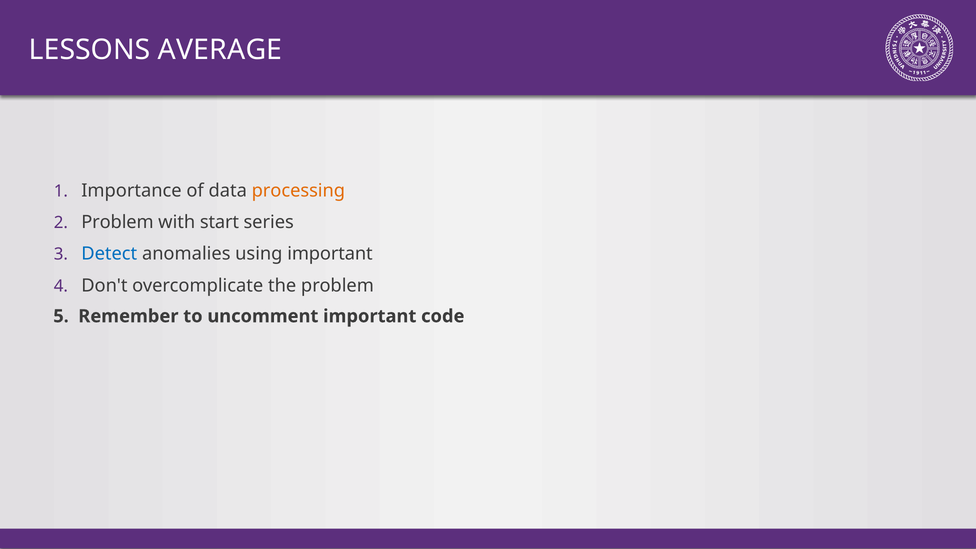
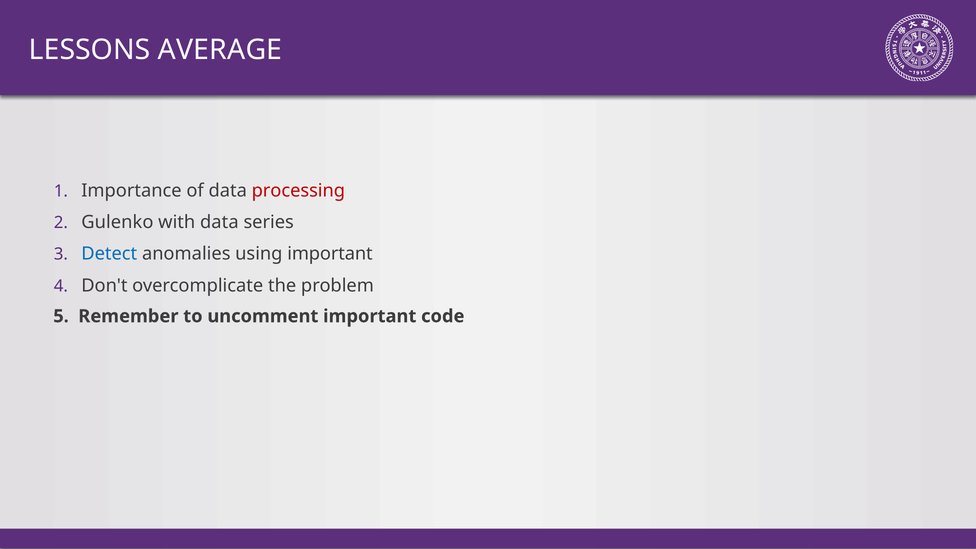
processing colour: orange -> red
Problem at (117, 222): Problem -> Gulenko
with start: start -> data
